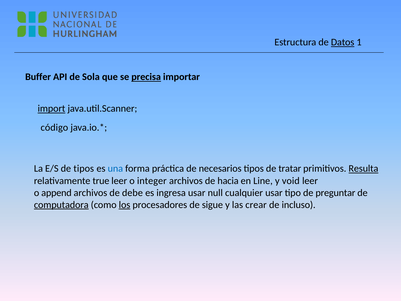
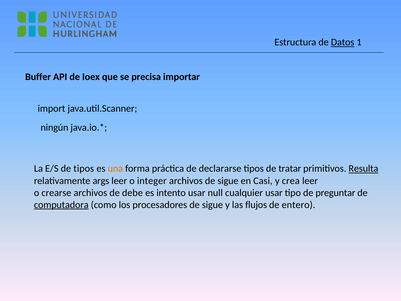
Sola: Sola -> Ioex
precisa underline: present -> none
import underline: present -> none
código: código -> ningún
una colour: blue -> orange
necesarios: necesarios -> declararse
true: true -> args
archivos de hacia: hacia -> sigue
Line: Line -> Casi
void: void -> crea
append: append -> crearse
ingresa: ingresa -> intento
los underline: present -> none
crear: crear -> flujos
incluso: incluso -> entero
